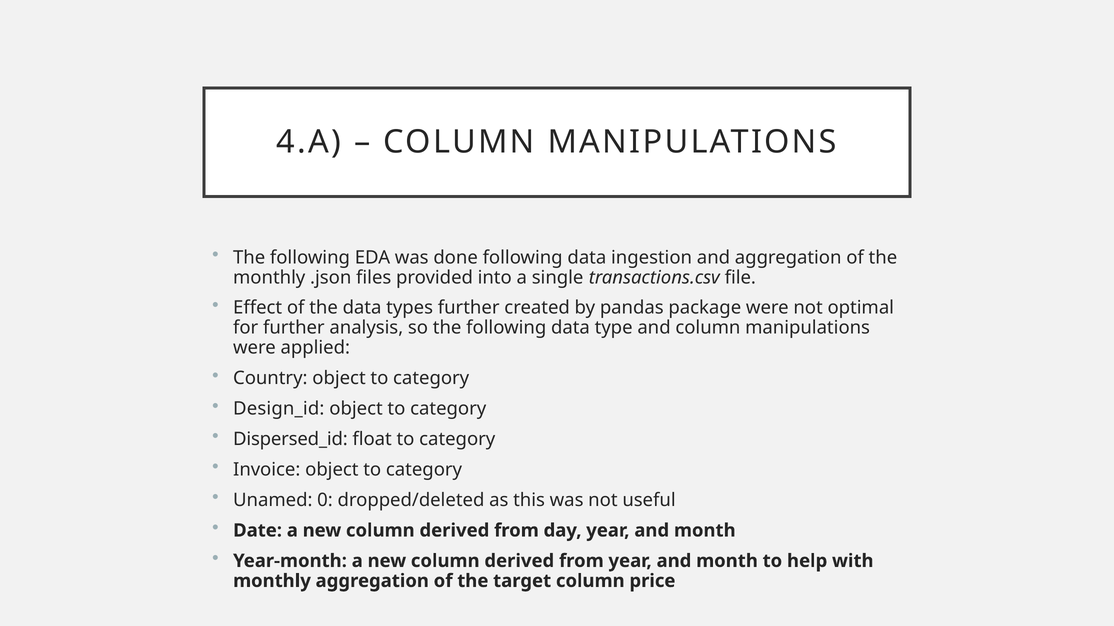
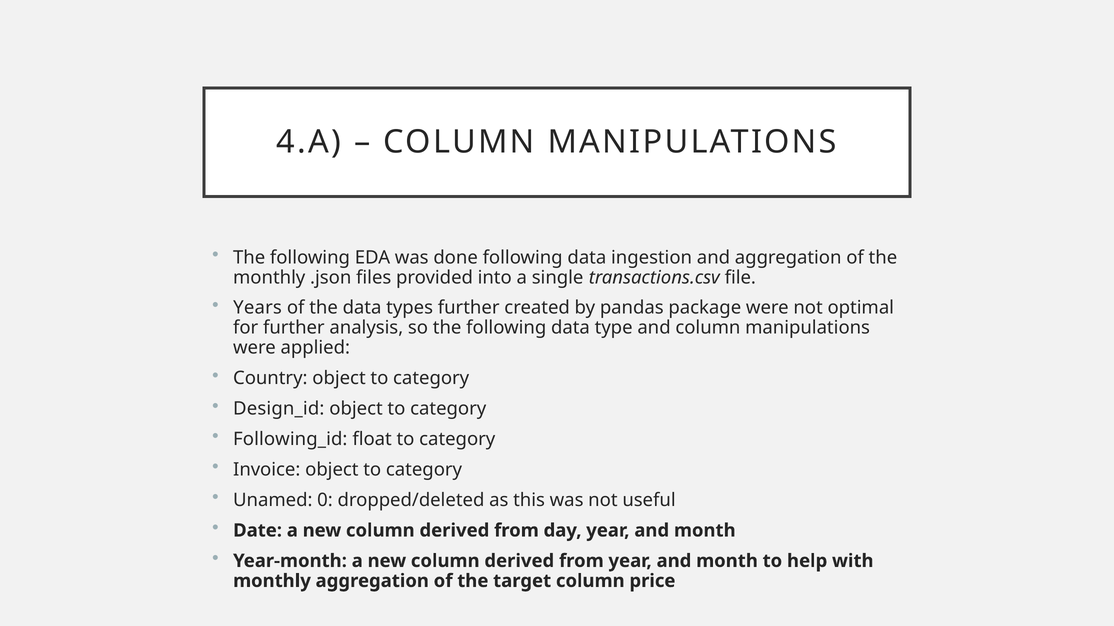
Effect: Effect -> Years
Dispersed_id: Dispersed_id -> Following_id
